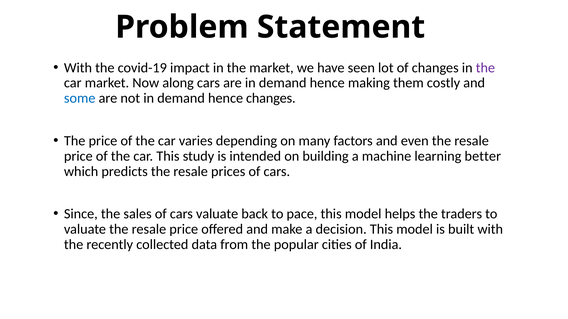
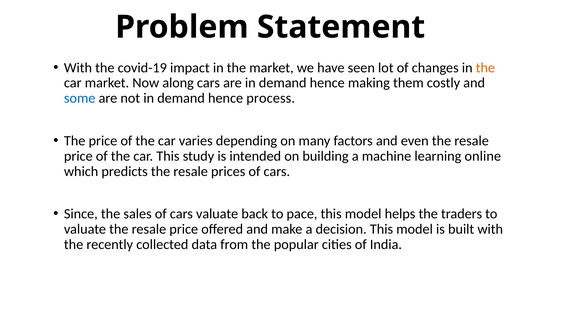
the at (485, 68) colour: purple -> orange
hence changes: changes -> process
better: better -> online
